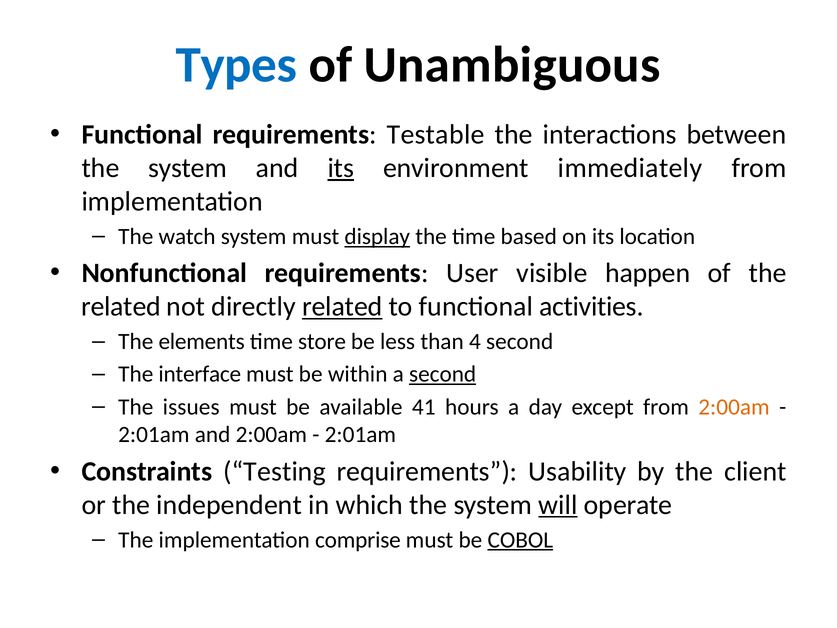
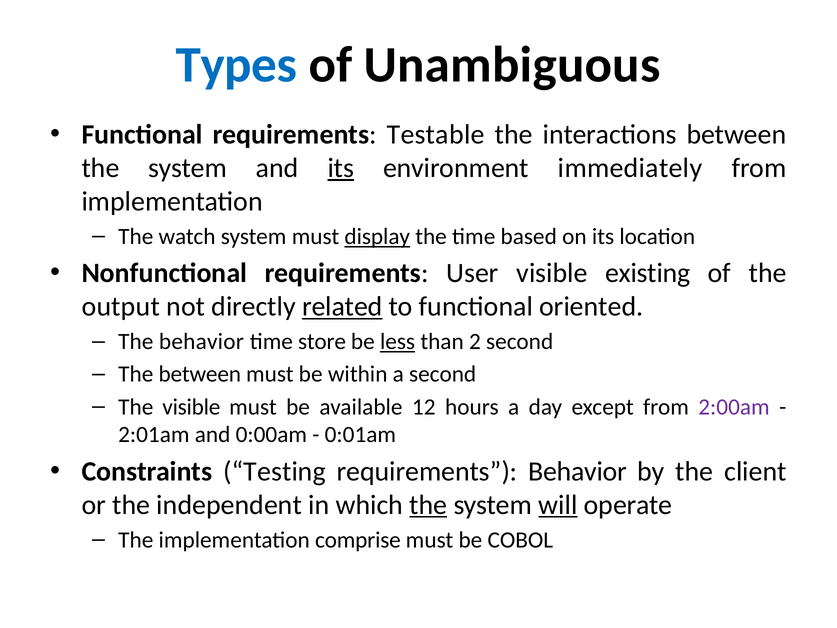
happen: happen -> existing
related at (121, 307): related -> output
activities: activities -> oriented
The elements: elements -> behavior
less underline: none -> present
4: 4 -> 2
The interface: interface -> between
second at (443, 374) underline: present -> none
The issues: issues -> visible
41: 41 -> 12
2:00am at (734, 407) colour: orange -> purple
and 2:00am: 2:00am -> 0:00am
2:01am at (360, 435): 2:01am -> 0:01am
requirements Usability: Usability -> Behavior
the at (428, 505) underline: none -> present
COBOL underline: present -> none
